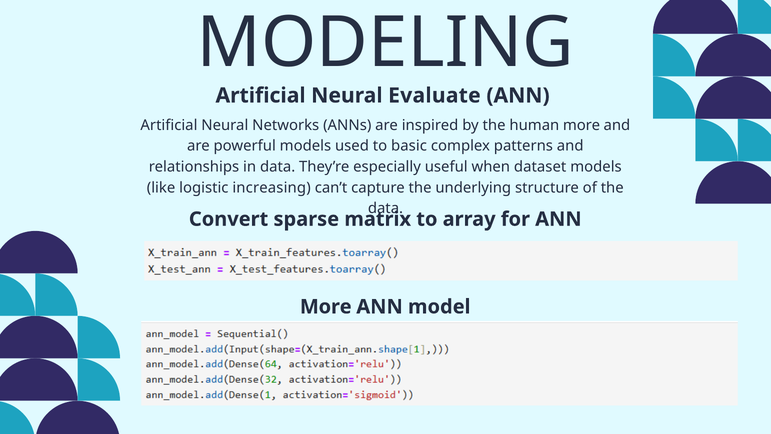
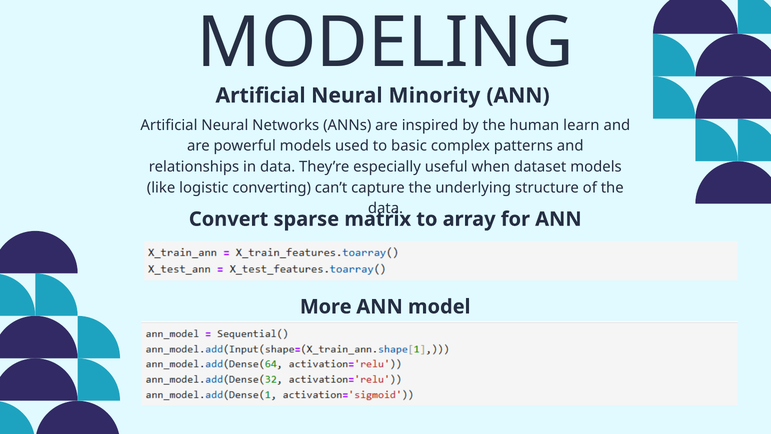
Evaluate: Evaluate -> Minority
human more: more -> learn
increasing: increasing -> converting
